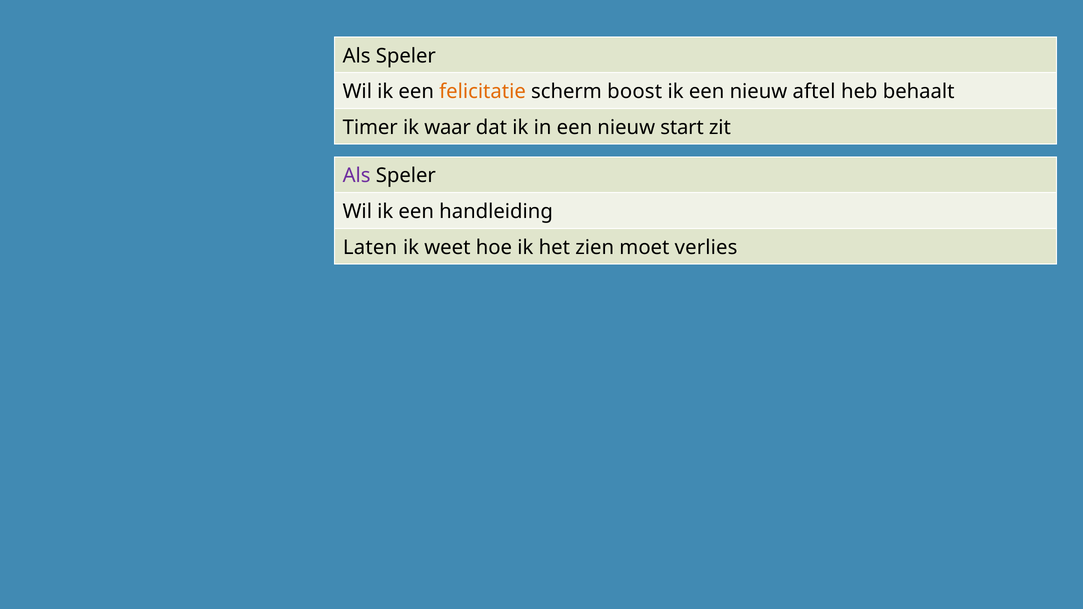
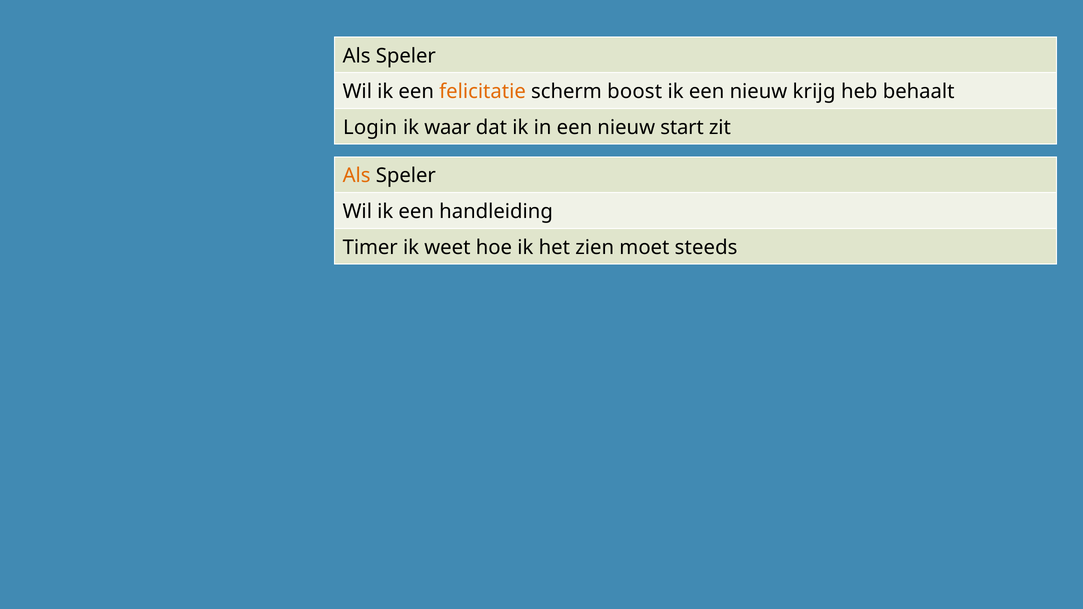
aftel: aftel -> krijg
Timer: Timer -> Login
Als at (357, 176) colour: purple -> orange
Laten: Laten -> Timer
verlies: verlies -> steeds
